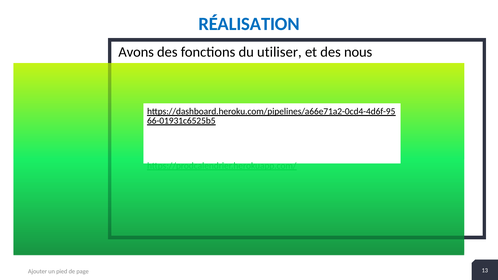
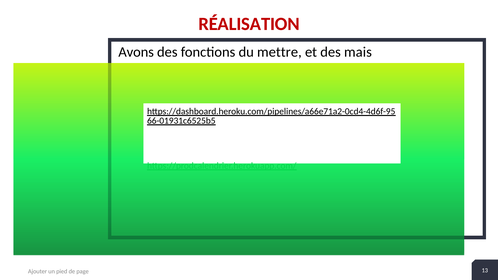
RÉALISATION colour: blue -> red
utiliser: utiliser -> mettre
nous: nous -> mais
